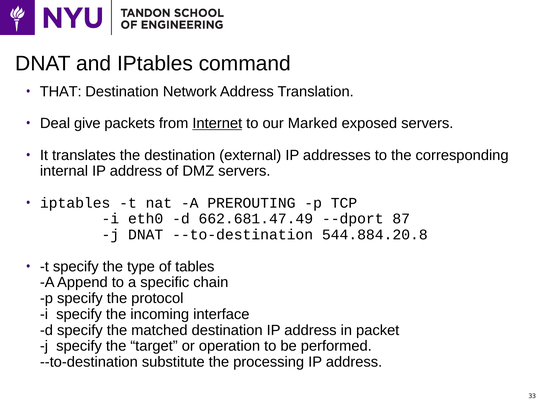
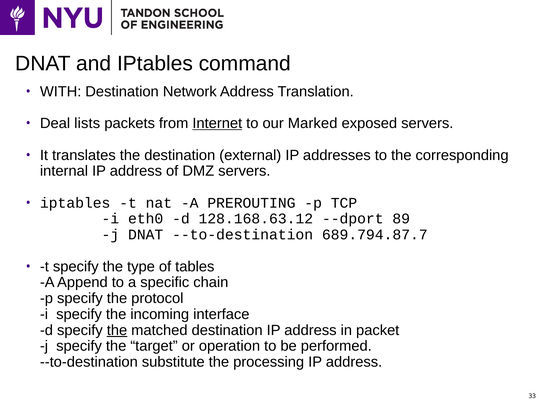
THAT: THAT -> WITH
give: give -> lists
662.681.47.49: 662.681.47.49 -> 128.168.63.12
87: 87 -> 89
544.884.20.8: 544.884.20.8 -> 689.794.87.7
the at (117, 330) underline: none -> present
